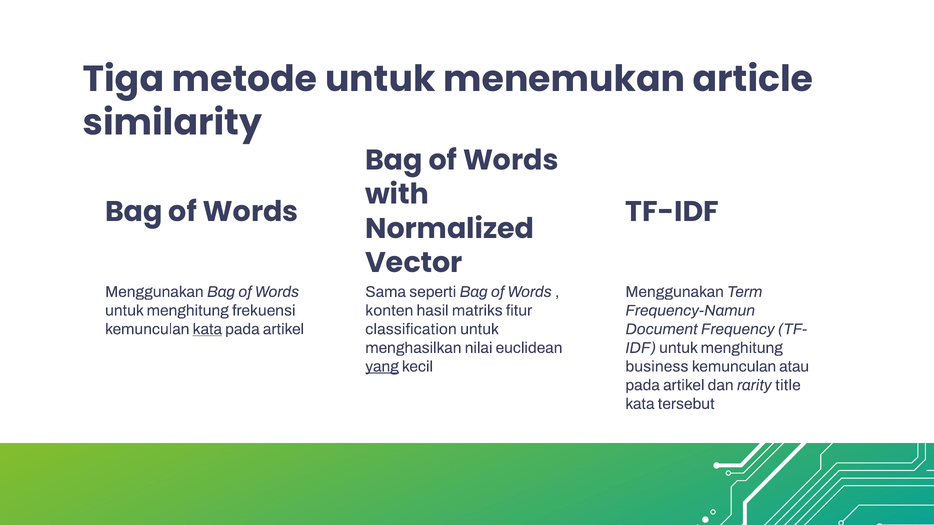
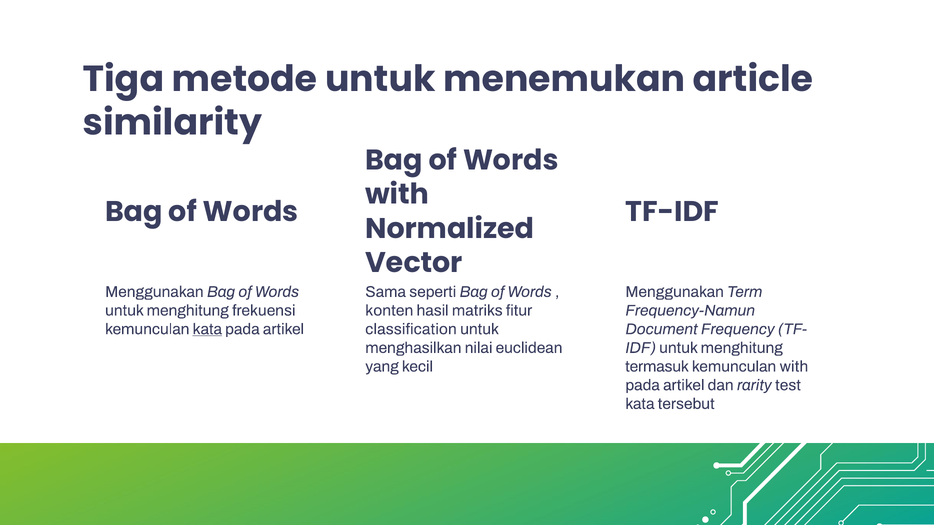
yang underline: present -> none
business: business -> termasuk
kemunculan atau: atau -> with
title: title -> test
